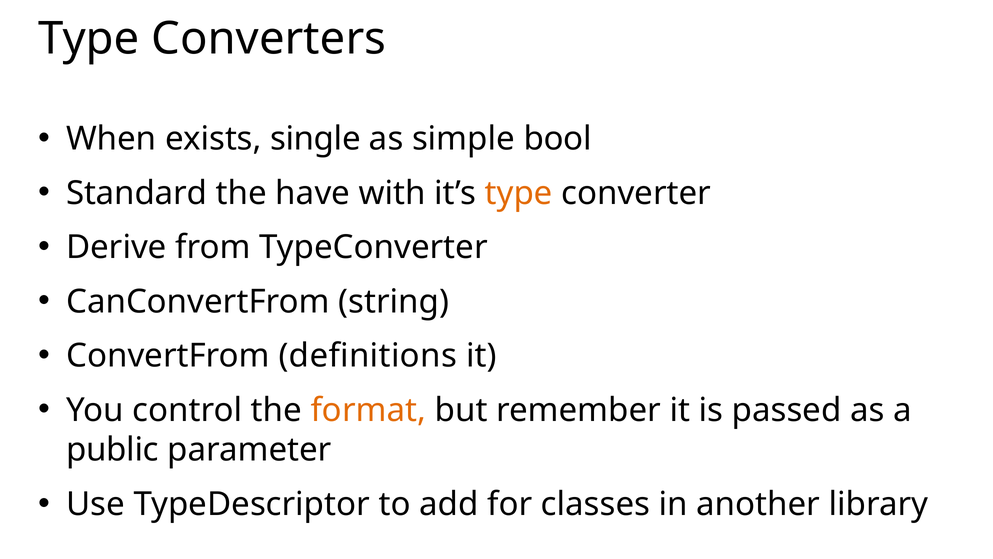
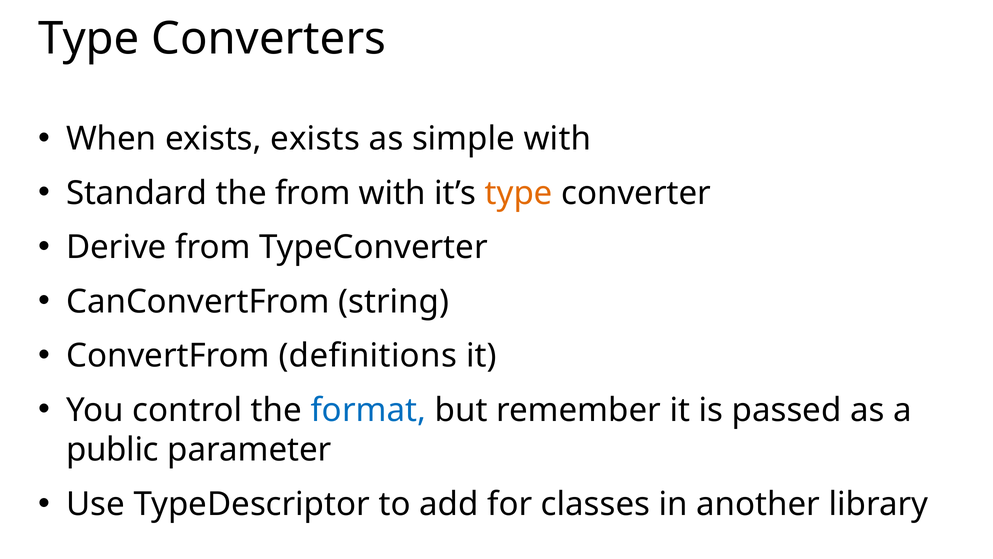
exists single: single -> exists
simple bool: bool -> with
the have: have -> from
format colour: orange -> blue
